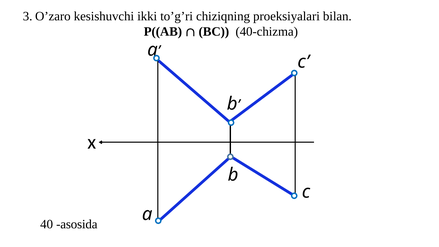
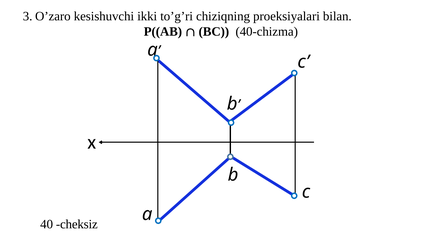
asosida: asosida -> cheksiz
